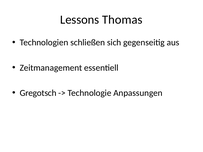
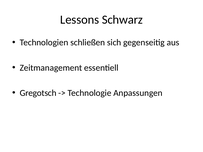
Thomas: Thomas -> Schwarz
